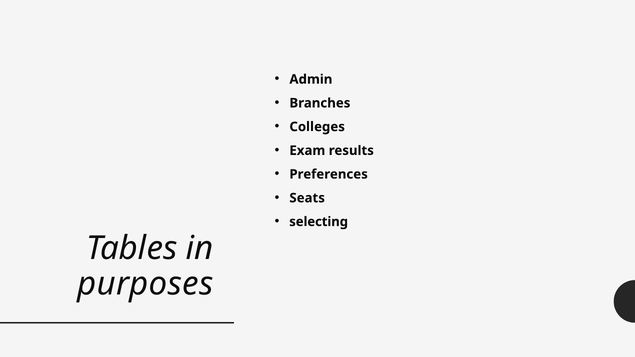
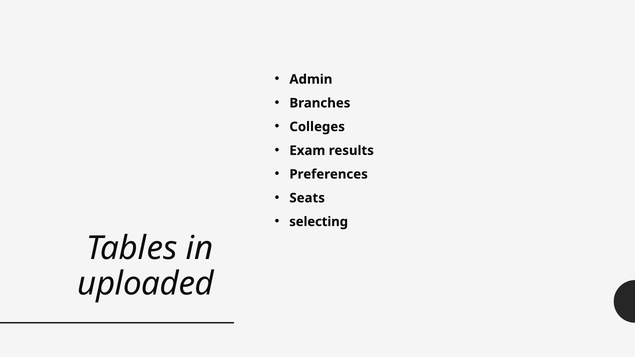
purposes: purposes -> uploaded
